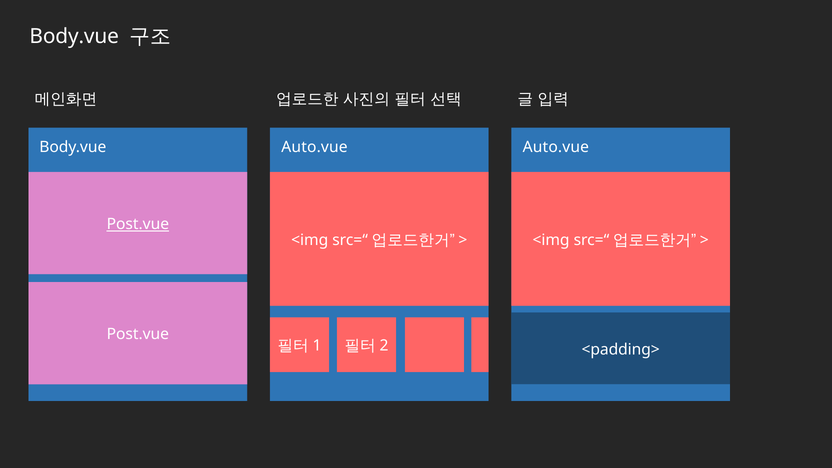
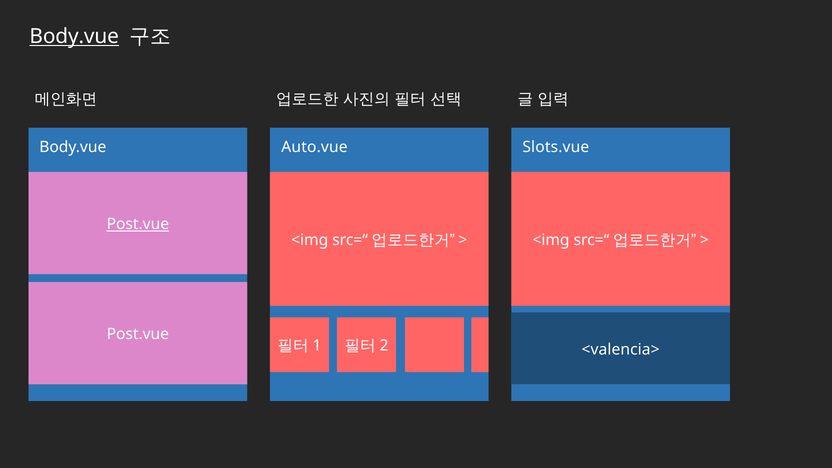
Body.vue at (74, 36) underline: none -> present
Auto.vue at (556, 147): Auto.vue -> Slots.vue
<padding>: <padding> -> <valencia>
